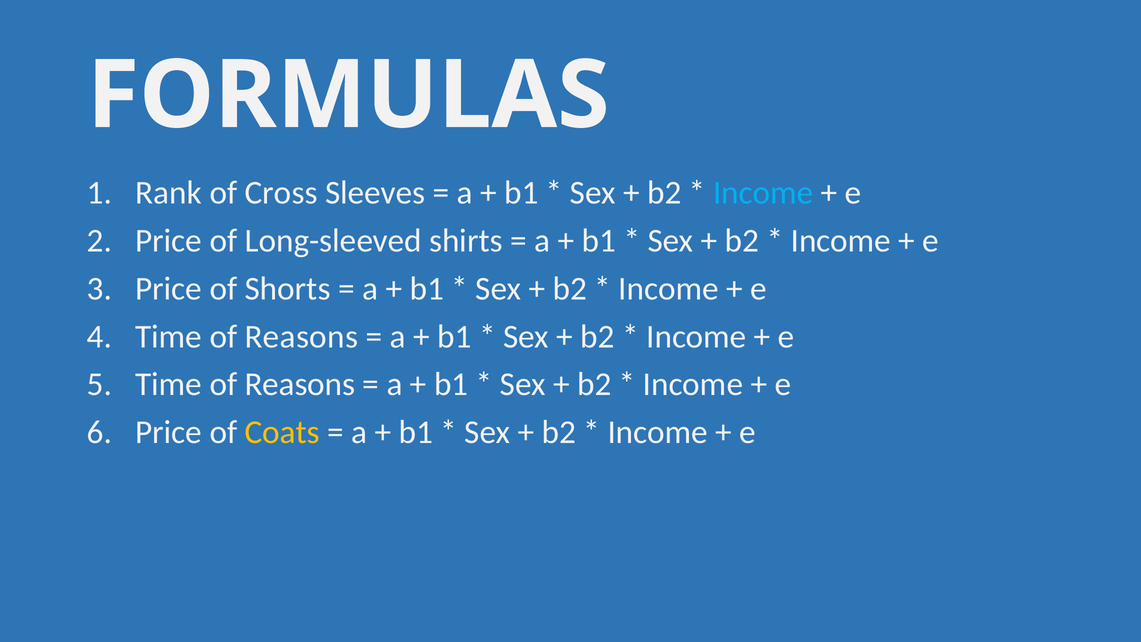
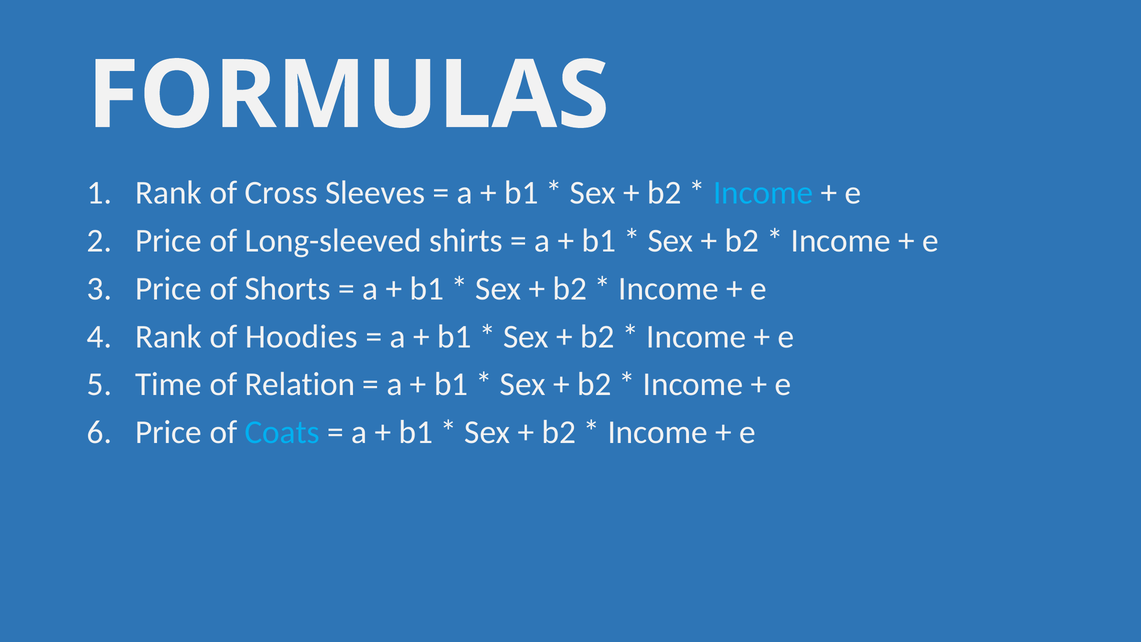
Time at (169, 336): Time -> Rank
Reasons at (301, 336): Reasons -> Hoodies
Reasons at (300, 384): Reasons -> Relation
Coats colour: yellow -> light blue
